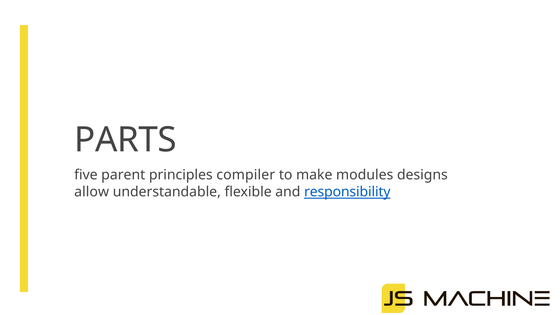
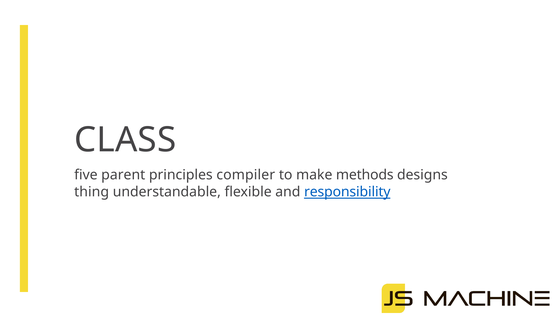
PARTS: PARTS -> CLASS
modules: modules -> methods
allow: allow -> thing
